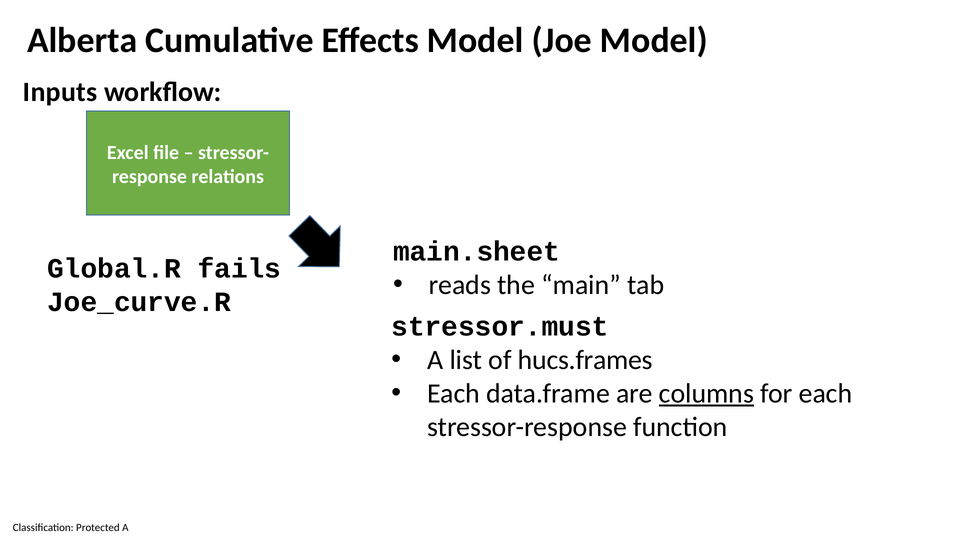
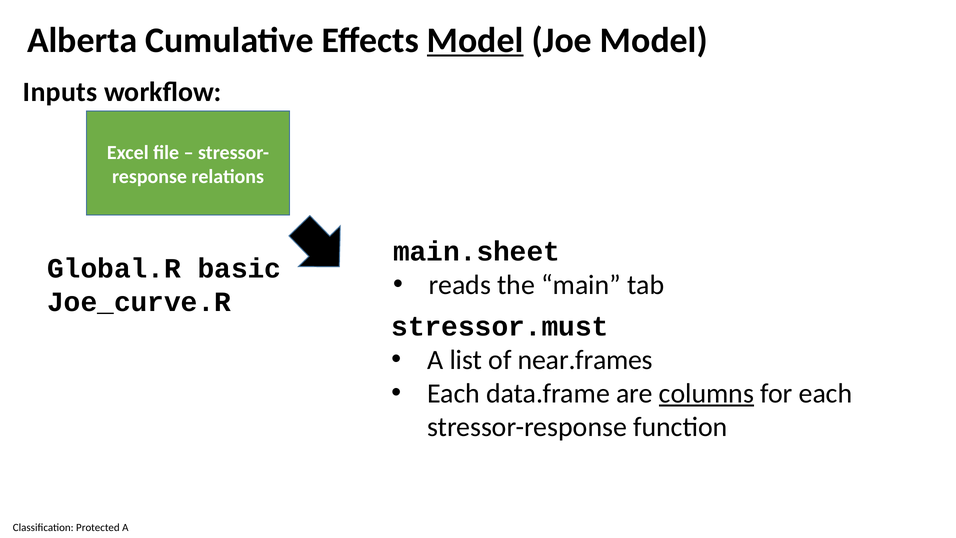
Model at (475, 40) underline: none -> present
fails: fails -> basic
hucs.frames: hucs.frames -> near.frames
